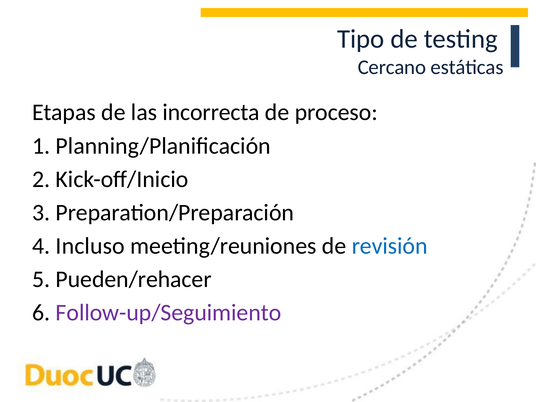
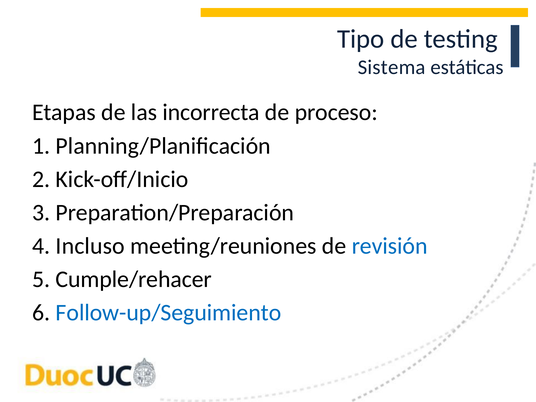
Cercano: Cercano -> Sistema
Pueden/rehacer: Pueden/rehacer -> Cumple/rehacer
Follow-up/Seguimiento colour: purple -> blue
